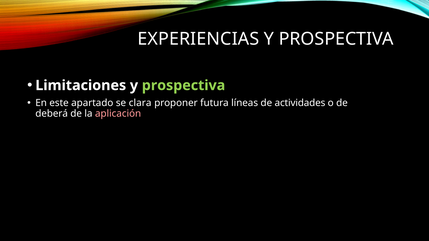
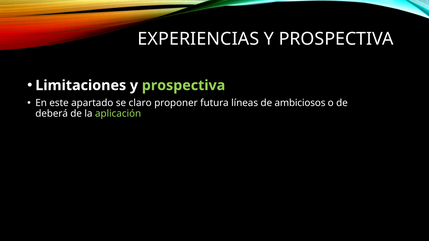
clara: clara -> claro
actividades: actividades -> ambiciosos
aplicación colour: pink -> light green
